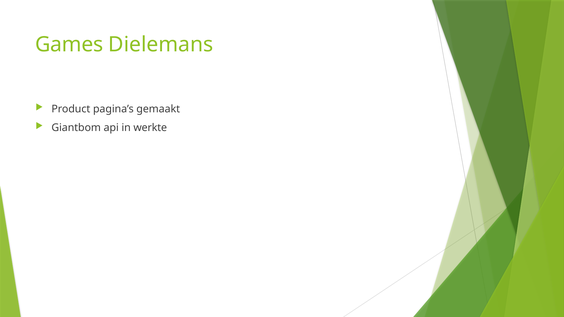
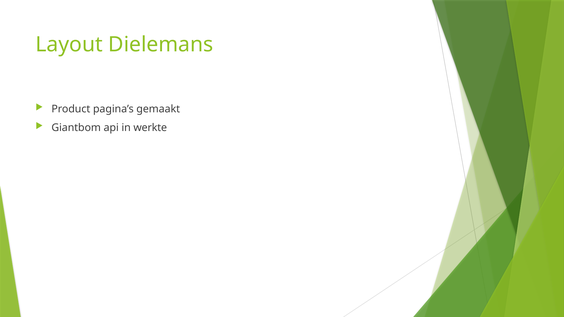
Games: Games -> Layout
